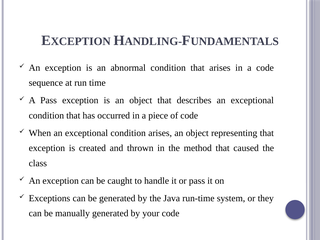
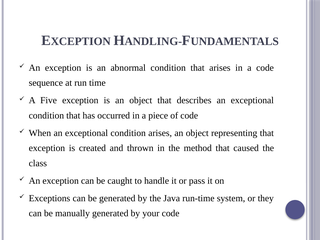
A Pass: Pass -> Five
